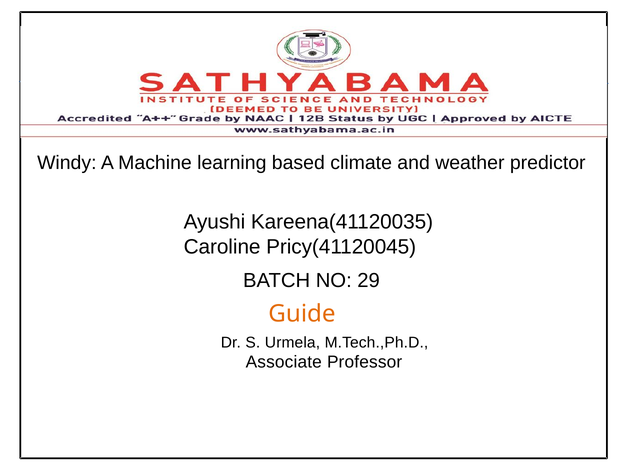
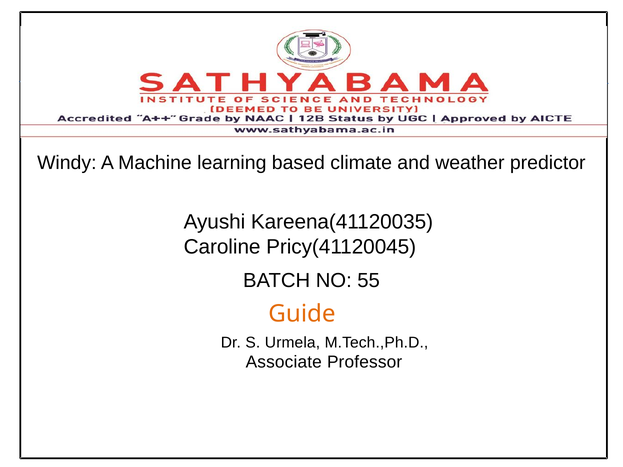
29: 29 -> 55
